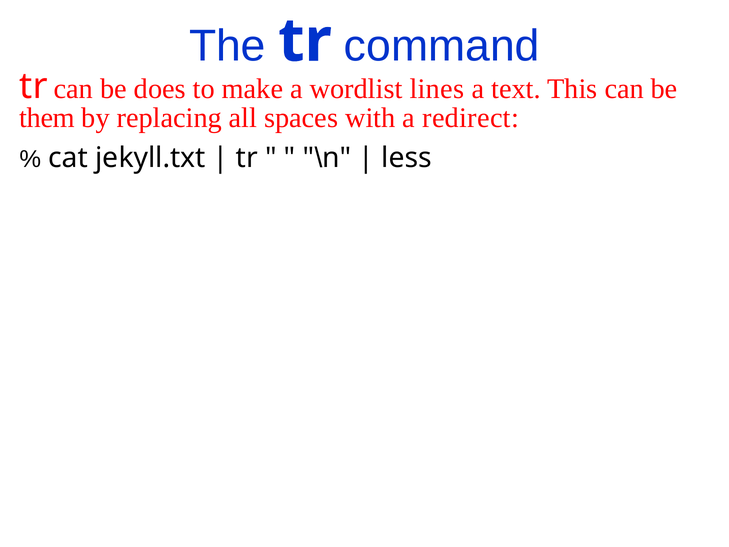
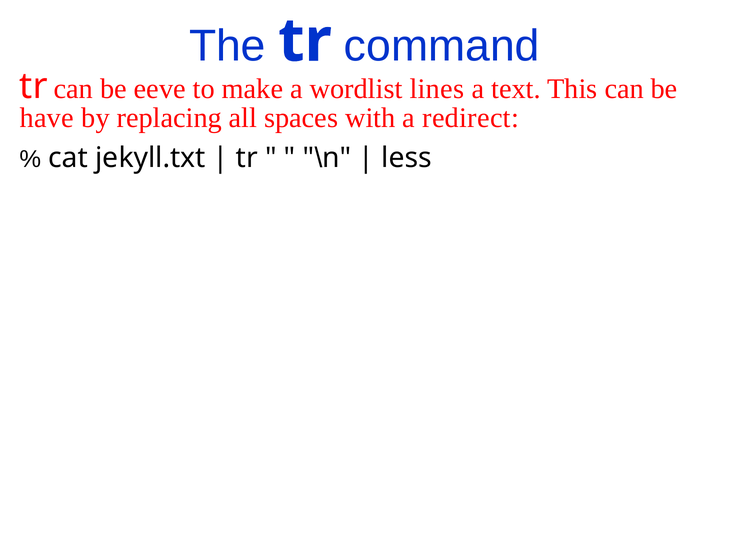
does: does -> eeve
them: them -> have
